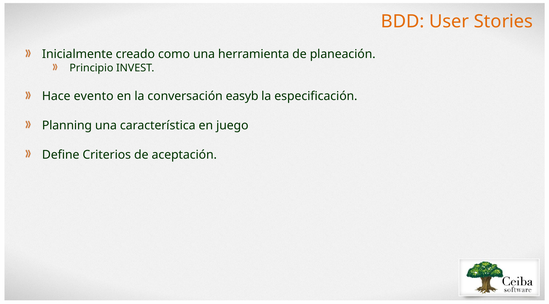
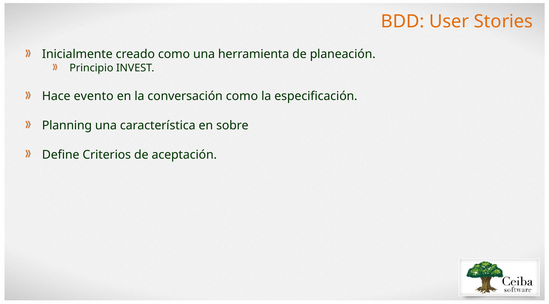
conversación easyb: easyb -> como
juego: juego -> sobre
